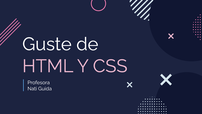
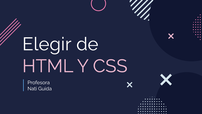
Guste: Guste -> Elegir
